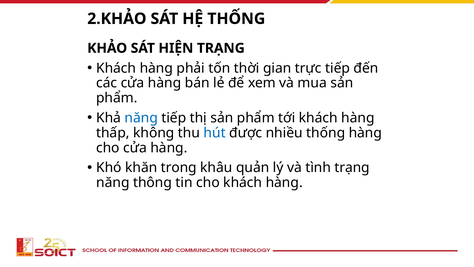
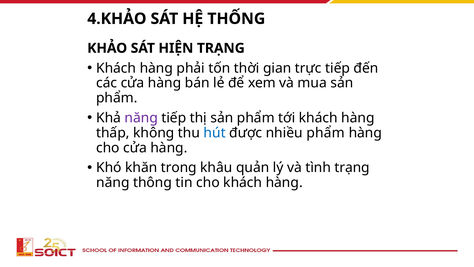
2.KHẢO: 2.KHẢO -> 4.KHẢO
năng at (141, 118) colour: blue -> purple
nhiều thống: thống -> phẩm
